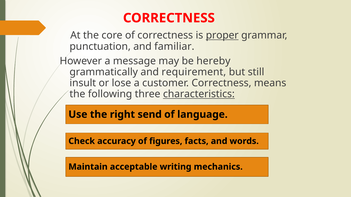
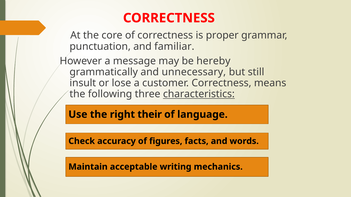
proper underline: present -> none
requirement: requirement -> unnecessary
send: send -> their
